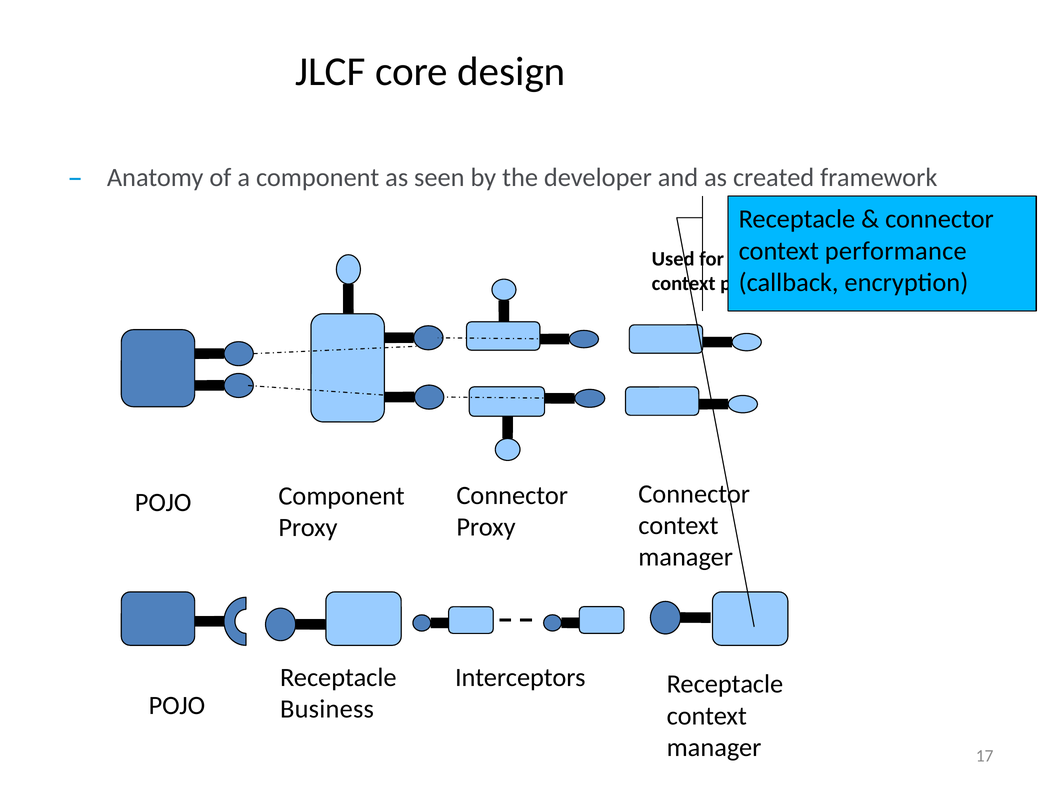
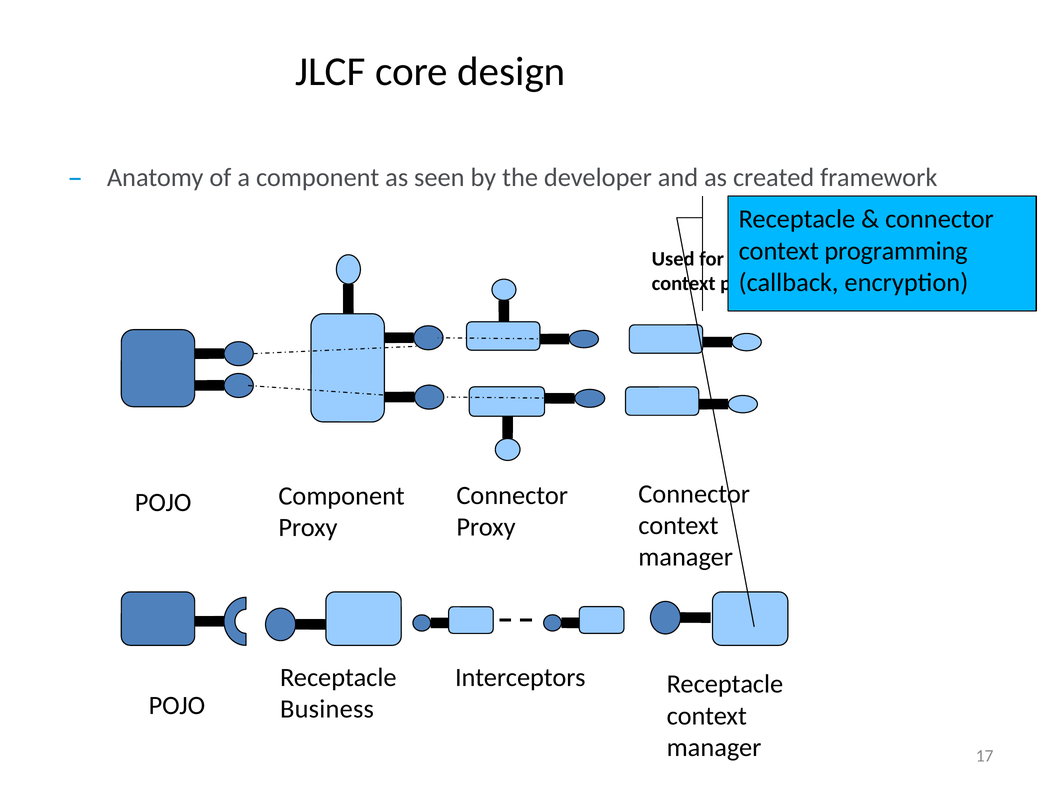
performance: performance -> programming
